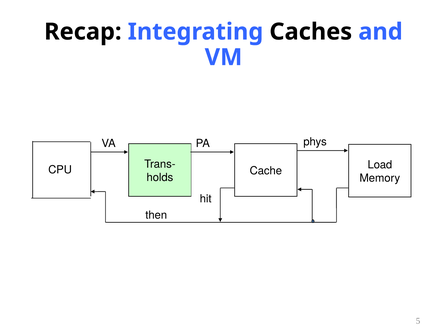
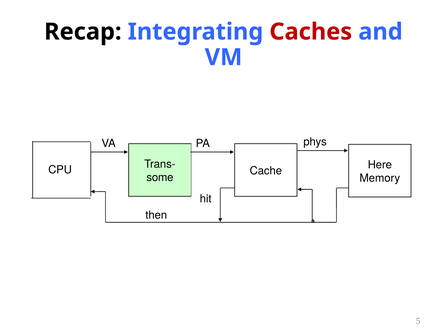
Caches colour: black -> red
Load: Load -> Here
holds: holds -> some
